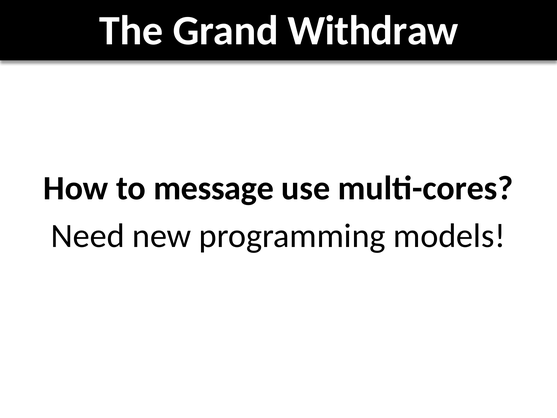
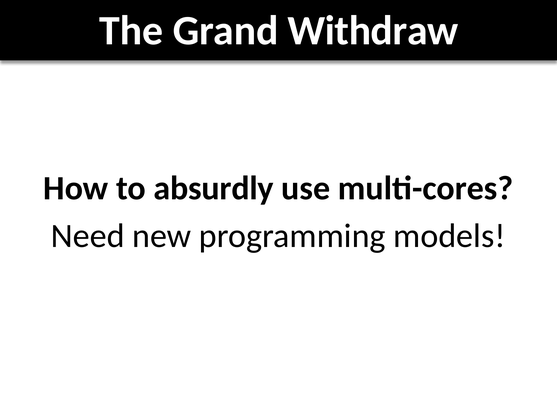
message: message -> absurdly
